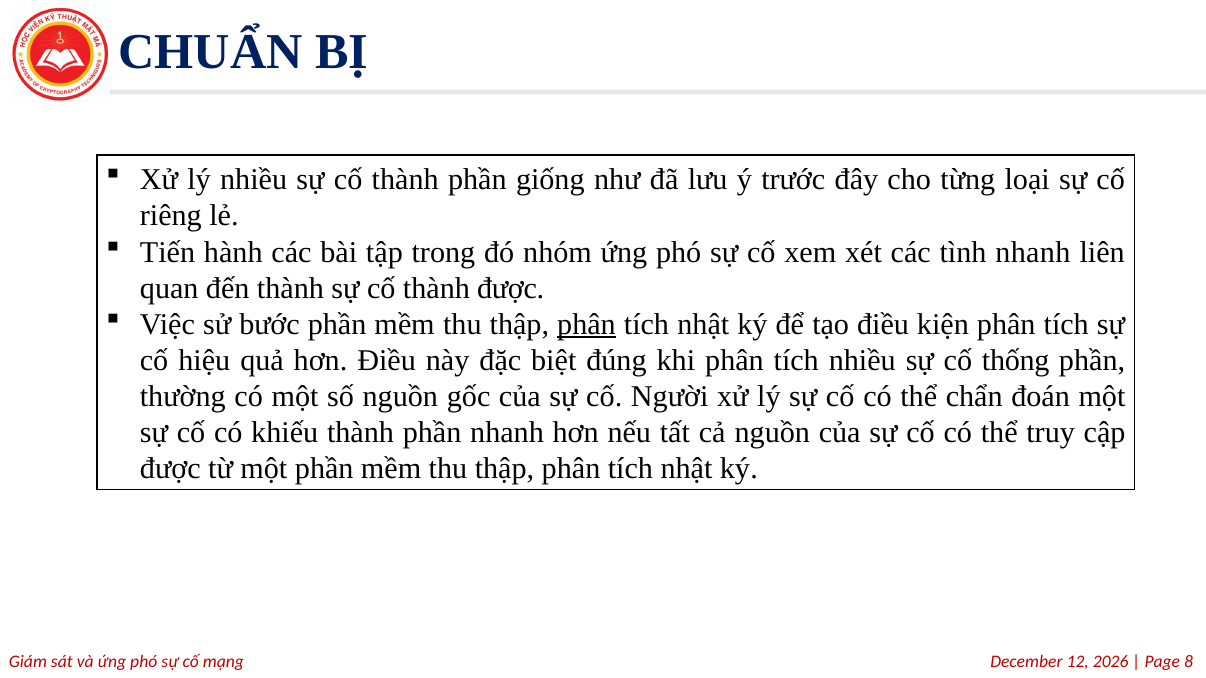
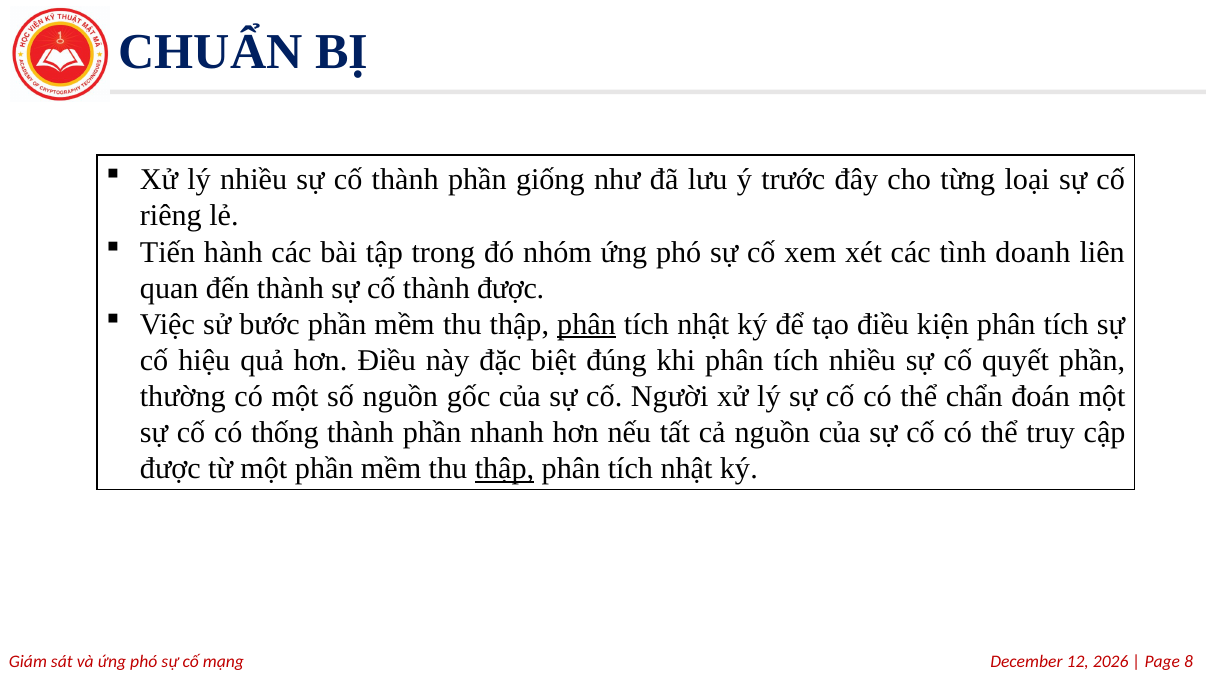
tình nhanh: nhanh -> doanh
thống: thống -> quyết
khiếu: khiếu -> thống
thập at (505, 469) underline: none -> present
